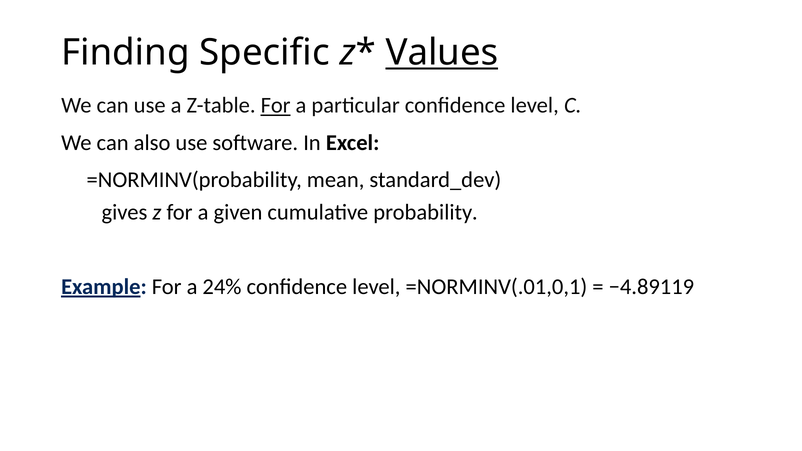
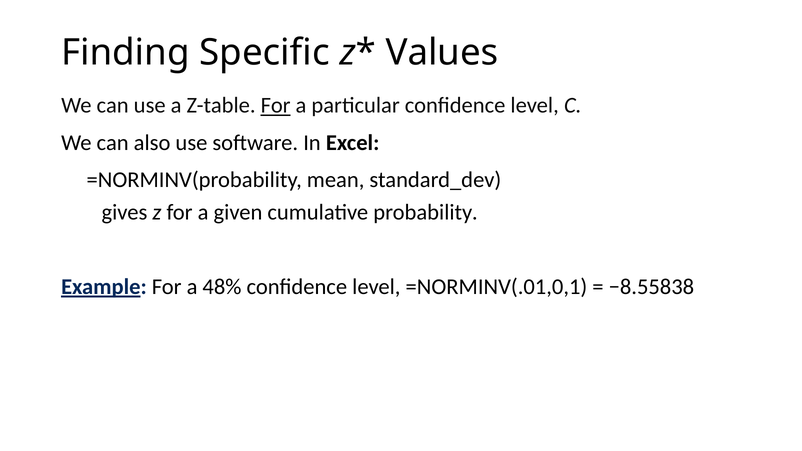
Values underline: present -> none
24%: 24% -> 48%
−4.89119: −4.89119 -> −8.55838
